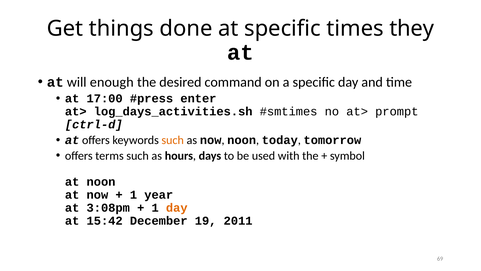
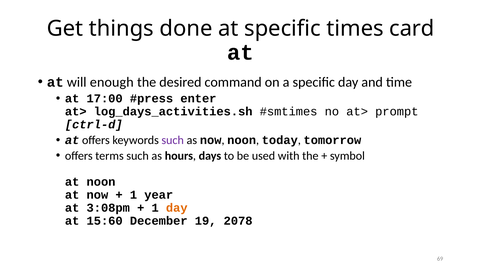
they: they -> card
such at (173, 140) colour: orange -> purple
15:42: 15:42 -> 15:60
2011: 2011 -> 2078
